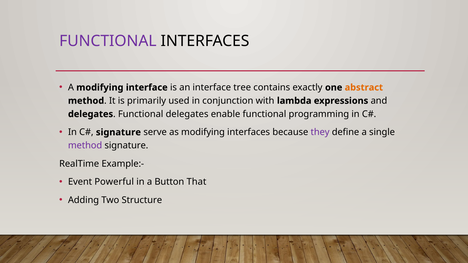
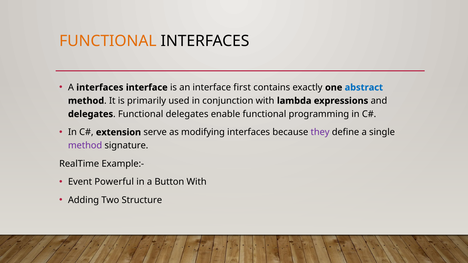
FUNCTIONAL at (108, 41) colour: purple -> orange
A modifying: modifying -> interfaces
tree: tree -> first
abstract colour: orange -> blue
signature at (118, 132): signature -> extension
Button That: That -> With
